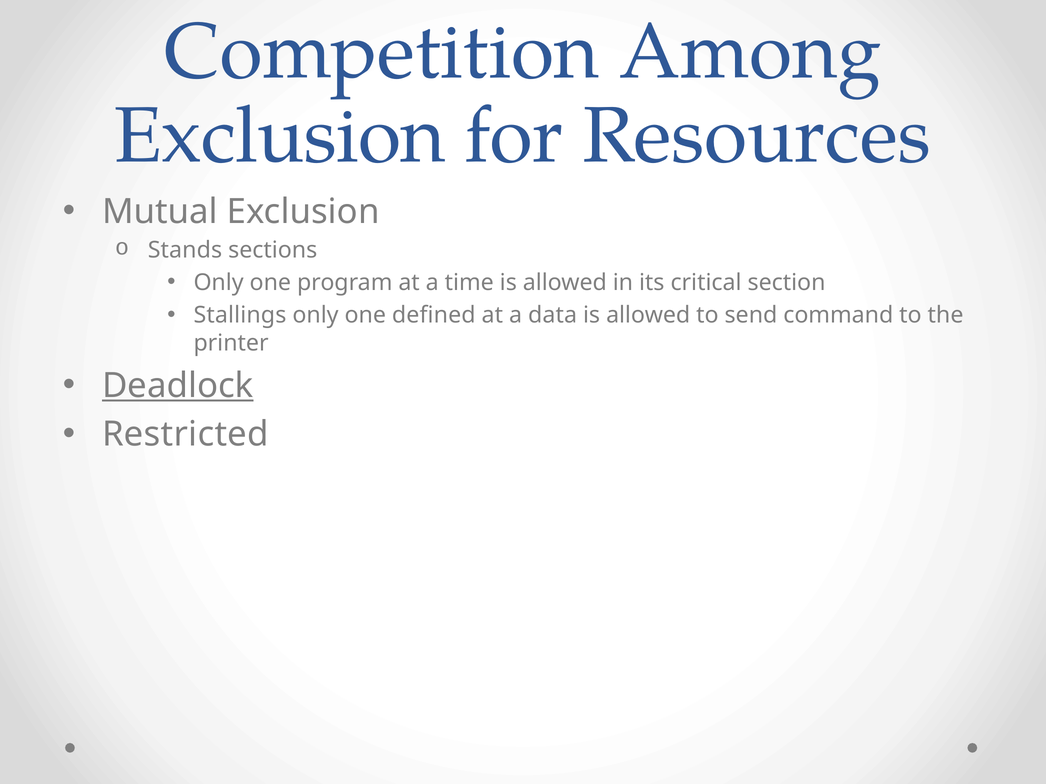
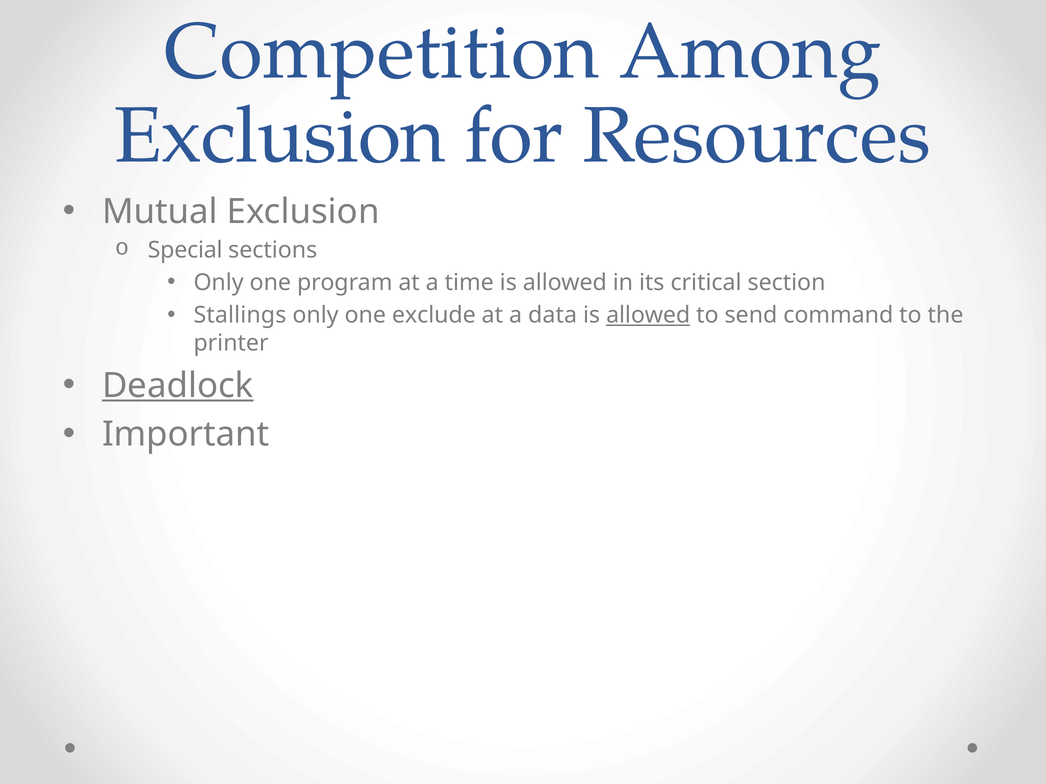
Stands: Stands -> Special
defined: defined -> exclude
allowed at (648, 315) underline: none -> present
Restricted: Restricted -> Important
